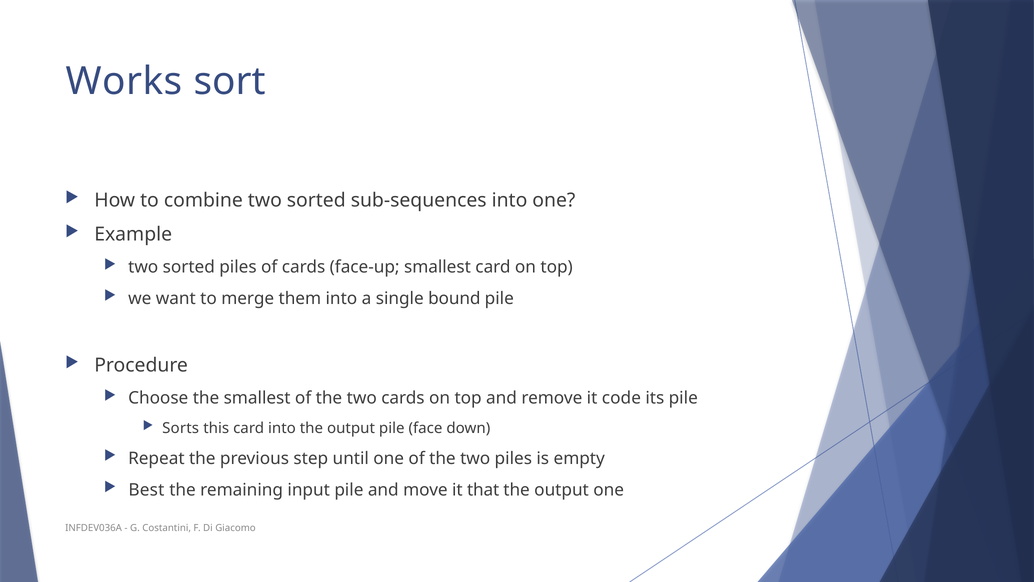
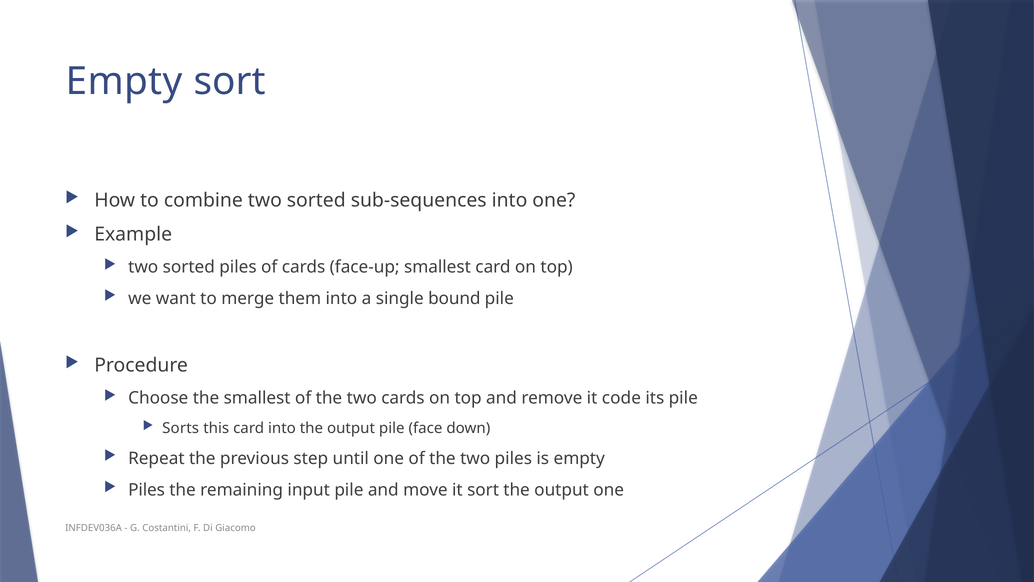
Works at (124, 82): Works -> Empty
Best at (146, 490): Best -> Piles
it that: that -> sort
